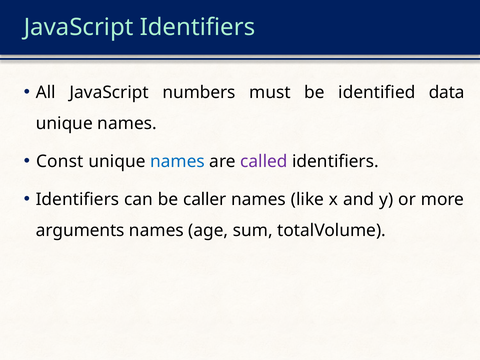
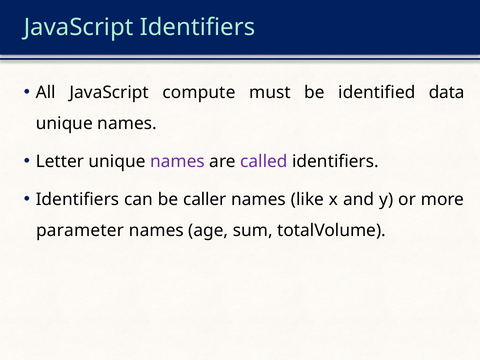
numbers: numbers -> compute
Const: Const -> Letter
names at (177, 161) colour: blue -> purple
arguments: arguments -> parameter
